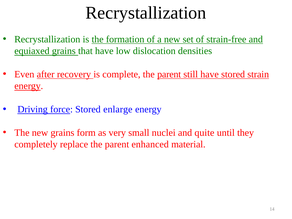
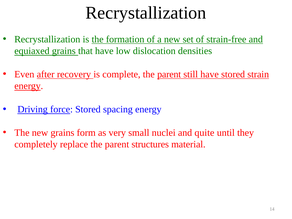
enlarge: enlarge -> spacing
enhanced: enhanced -> structures
